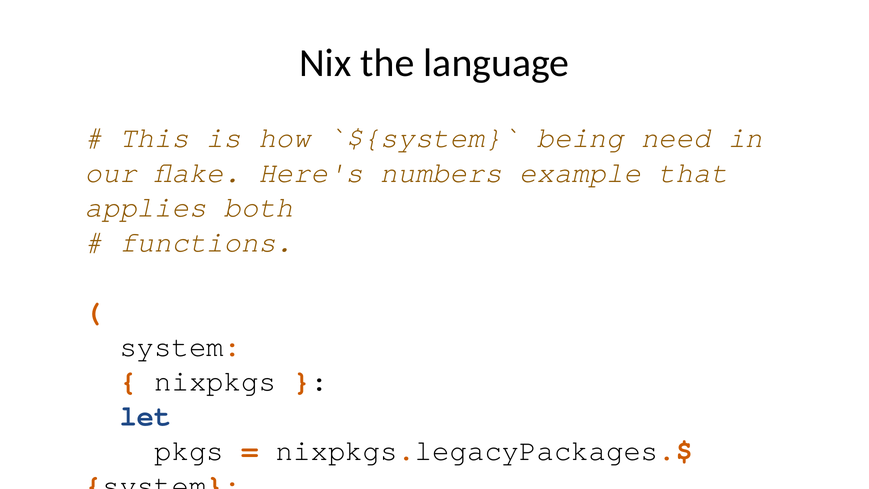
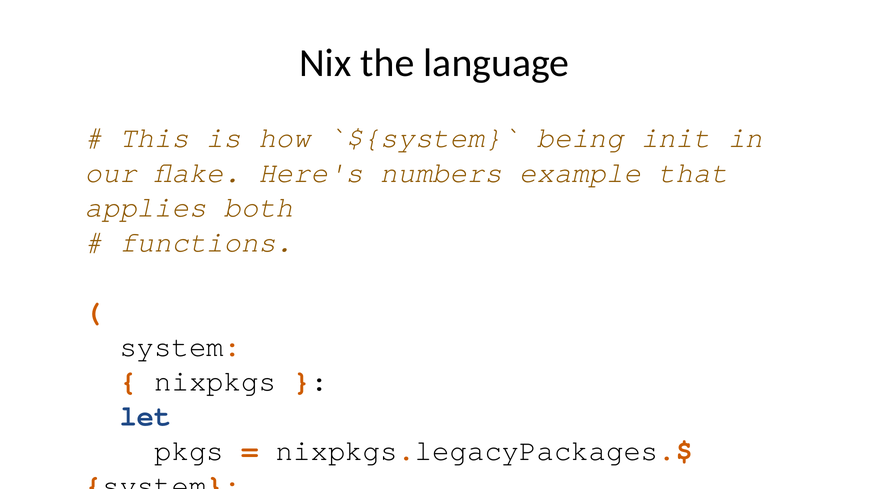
need: need -> init
